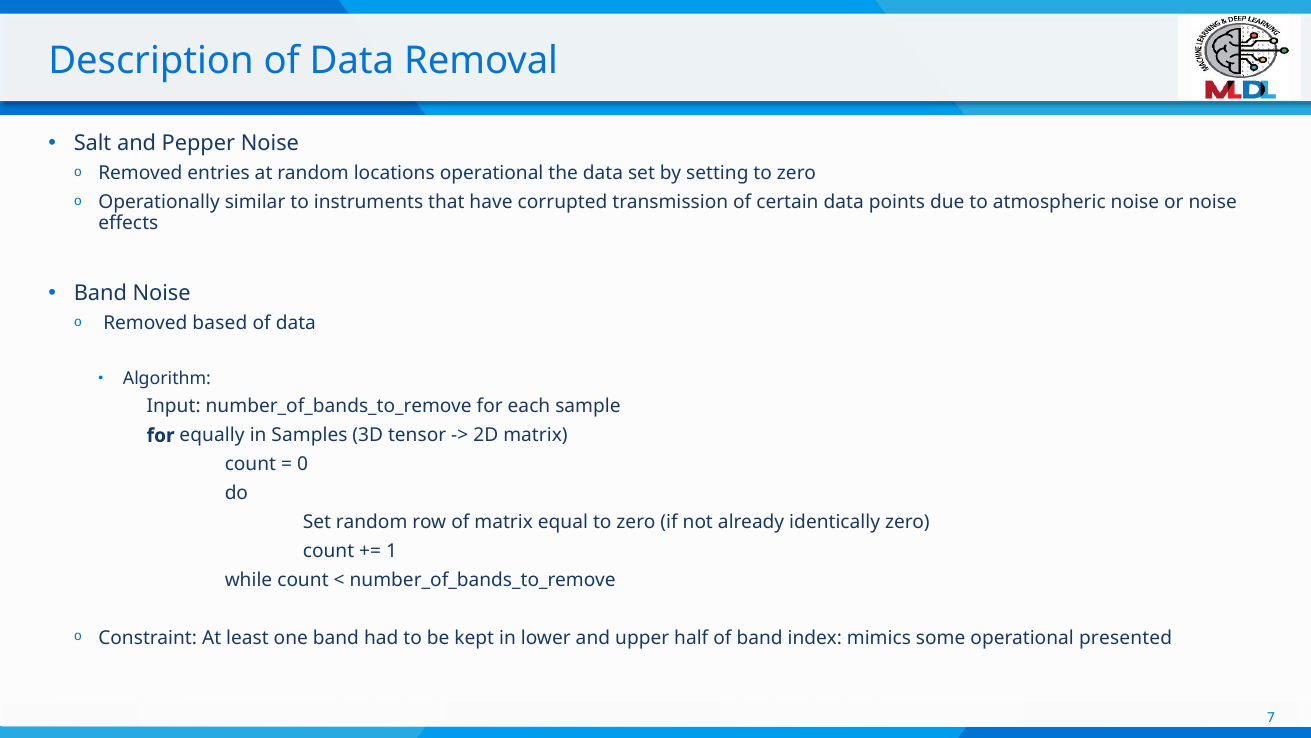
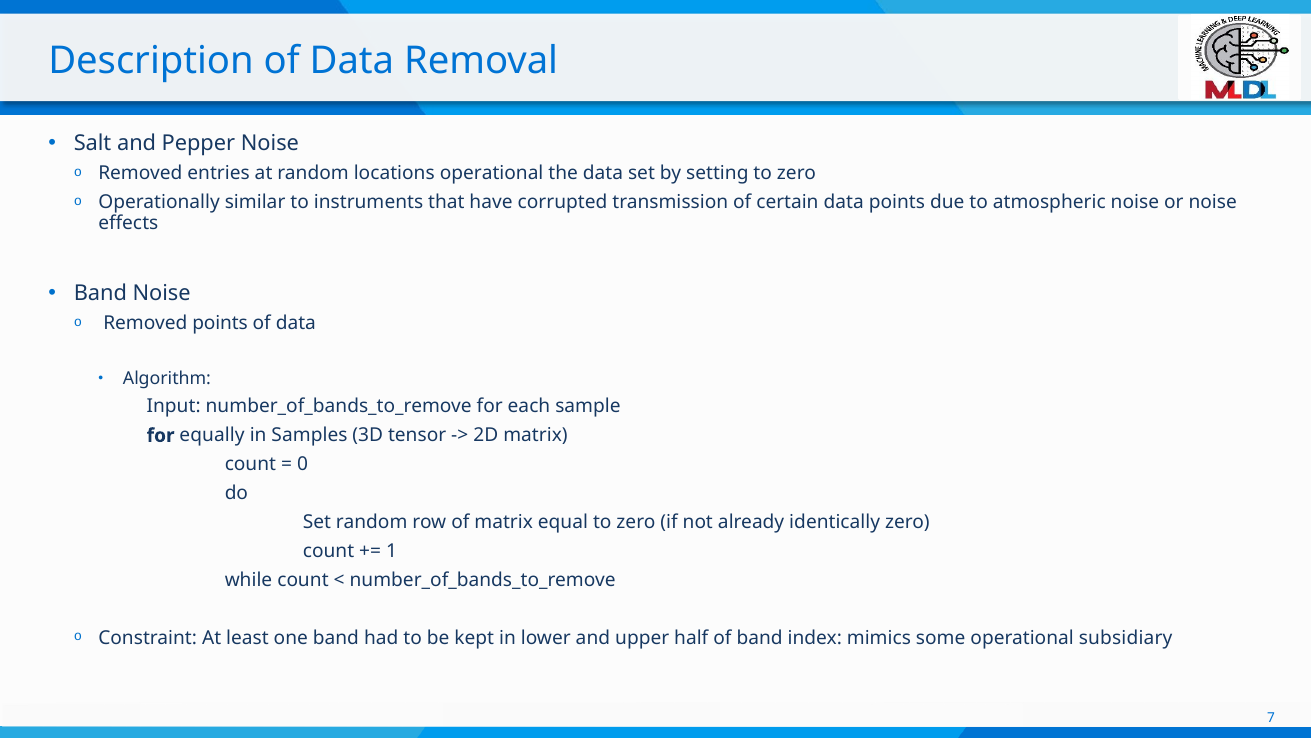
Removed based: based -> points
presented: presented -> subsidiary
